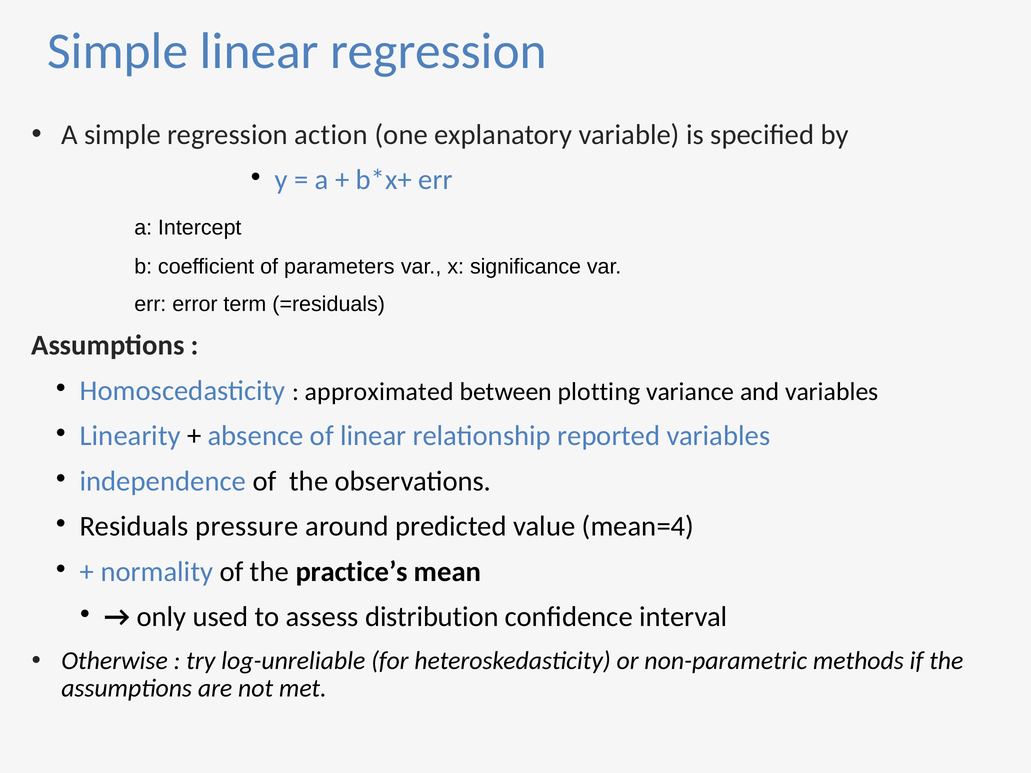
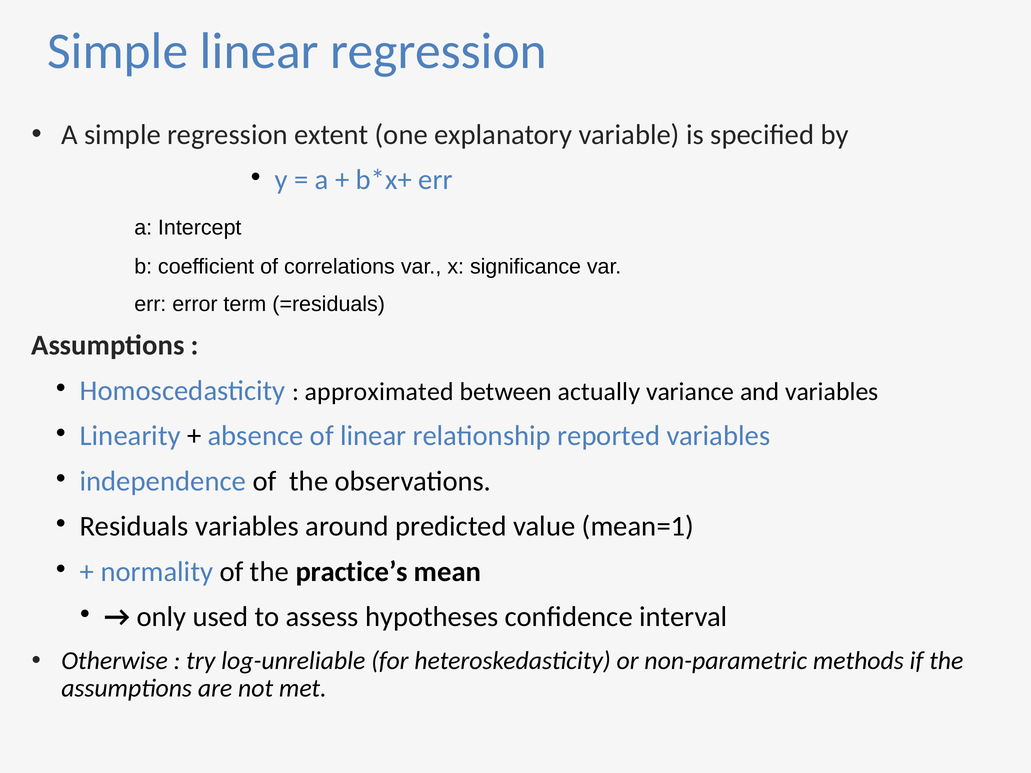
action: action -> extent
parameters: parameters -> correlations
plotting: plotting -> actually
Residuals pressure: pressure -> variables
mean=4: mean=4 -> mean=1
distribution: distribution -> hypotheses
